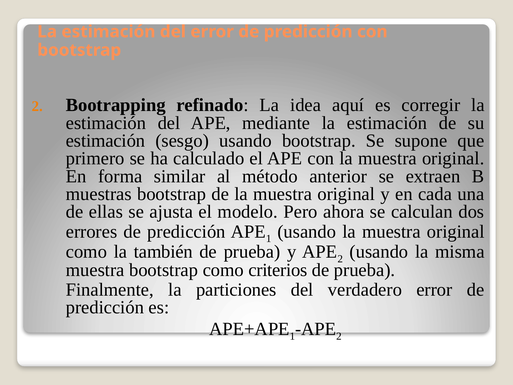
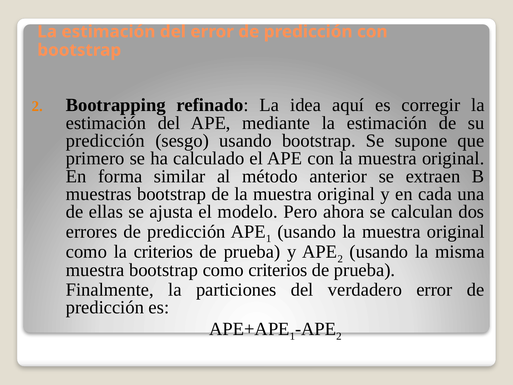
estimación at (105, 141): estimación -> predicción
la también: también -> criterios
